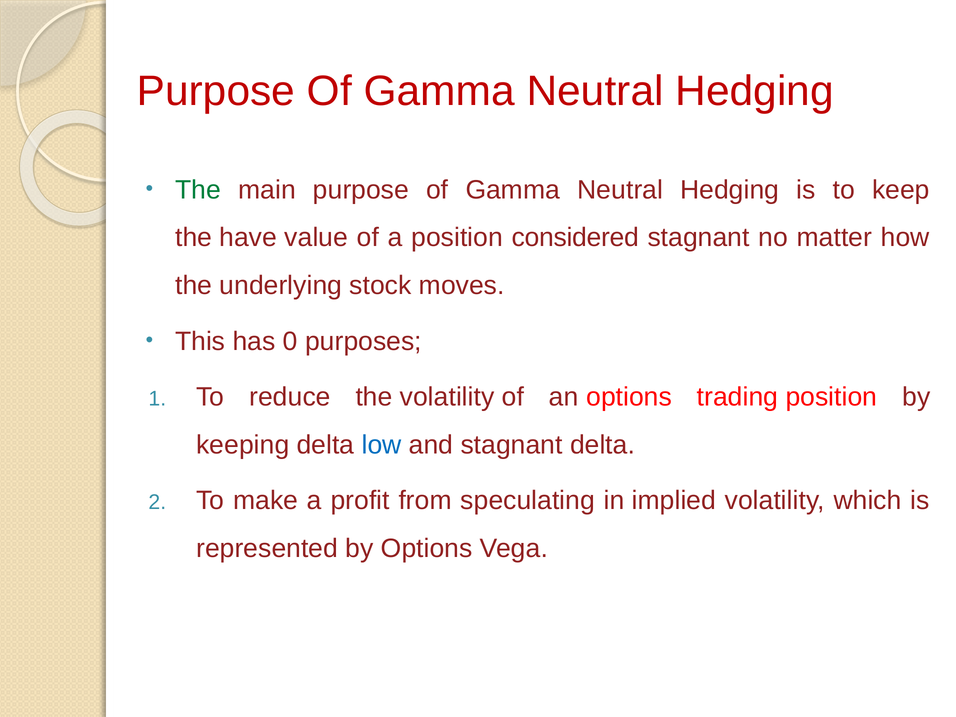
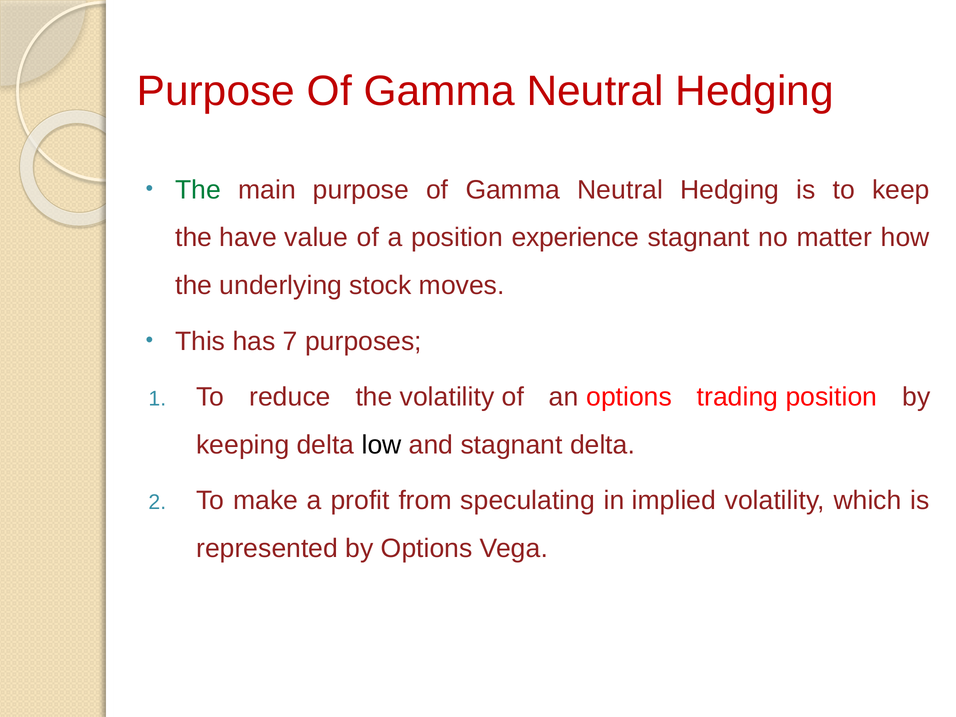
considered: considered -> experience
0: 0 -> 7
low colour: blue -> black
